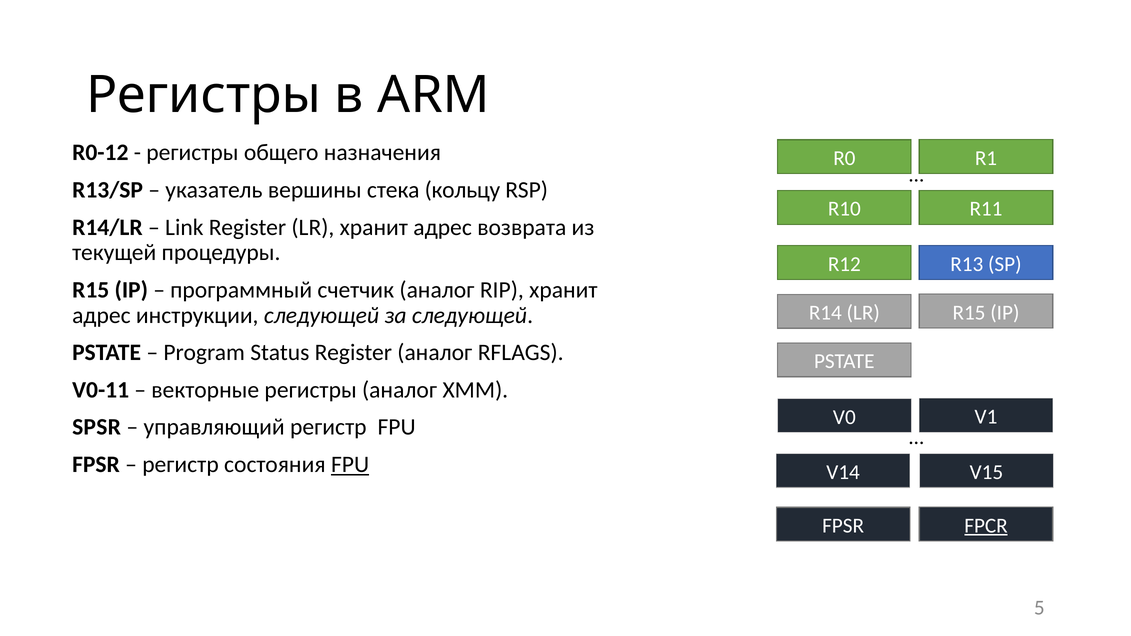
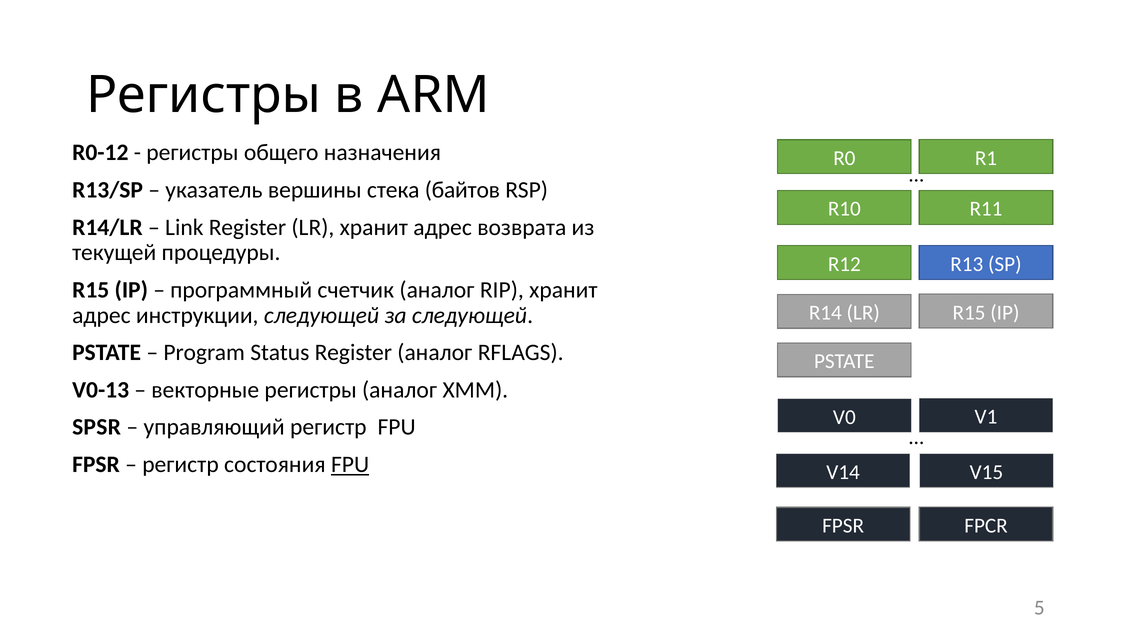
кольцу: кольцу -> байтов
V0-11: V0-11 -> V0-13
FPCR underline: present -> none
